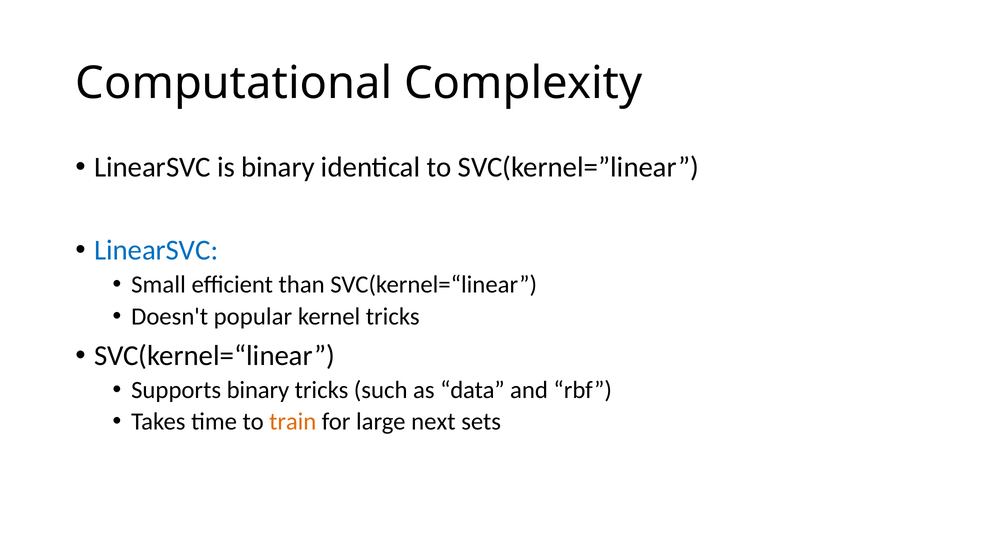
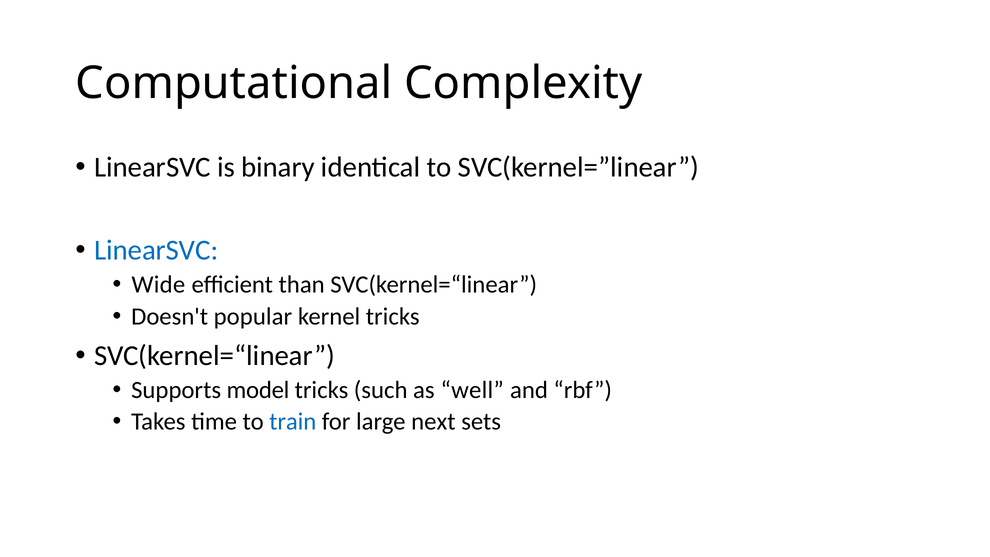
Small: Small -> Wide
Supports binary: binary -> model
data: data -> well
train colour: orange -> blue
